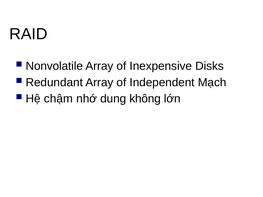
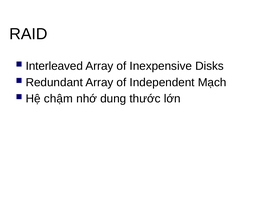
Nonvolatile: Nonvolatile -> Interleaved
không: không -> thước
